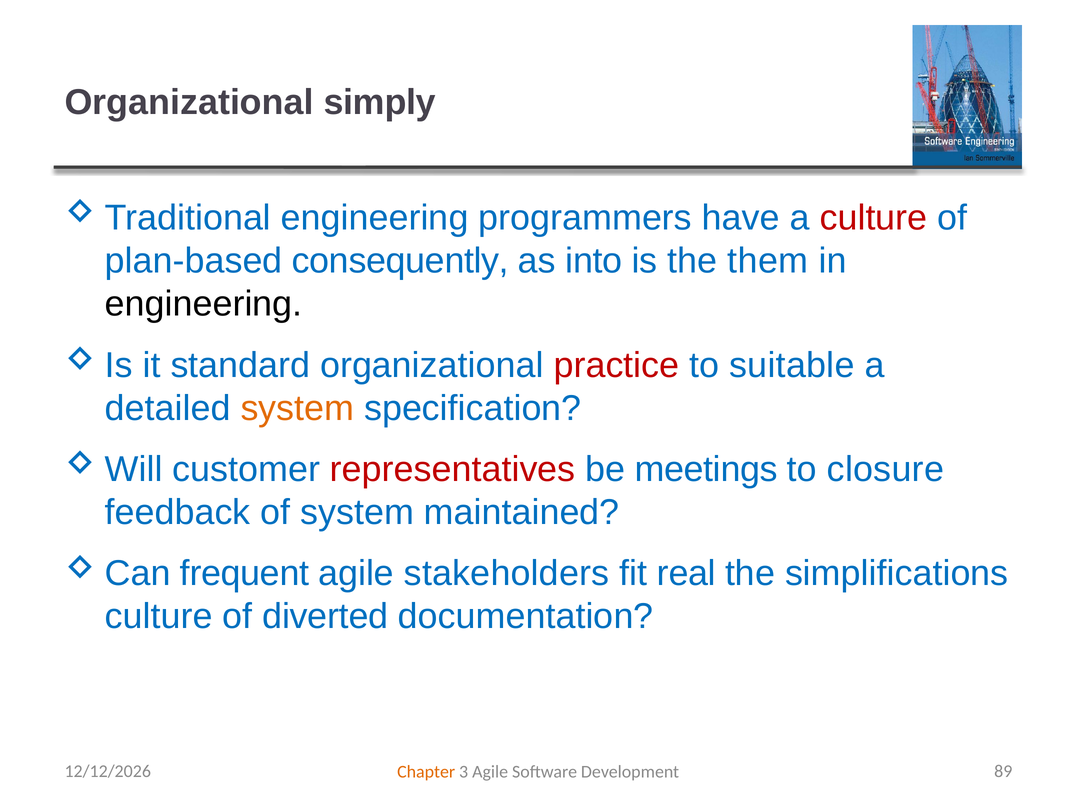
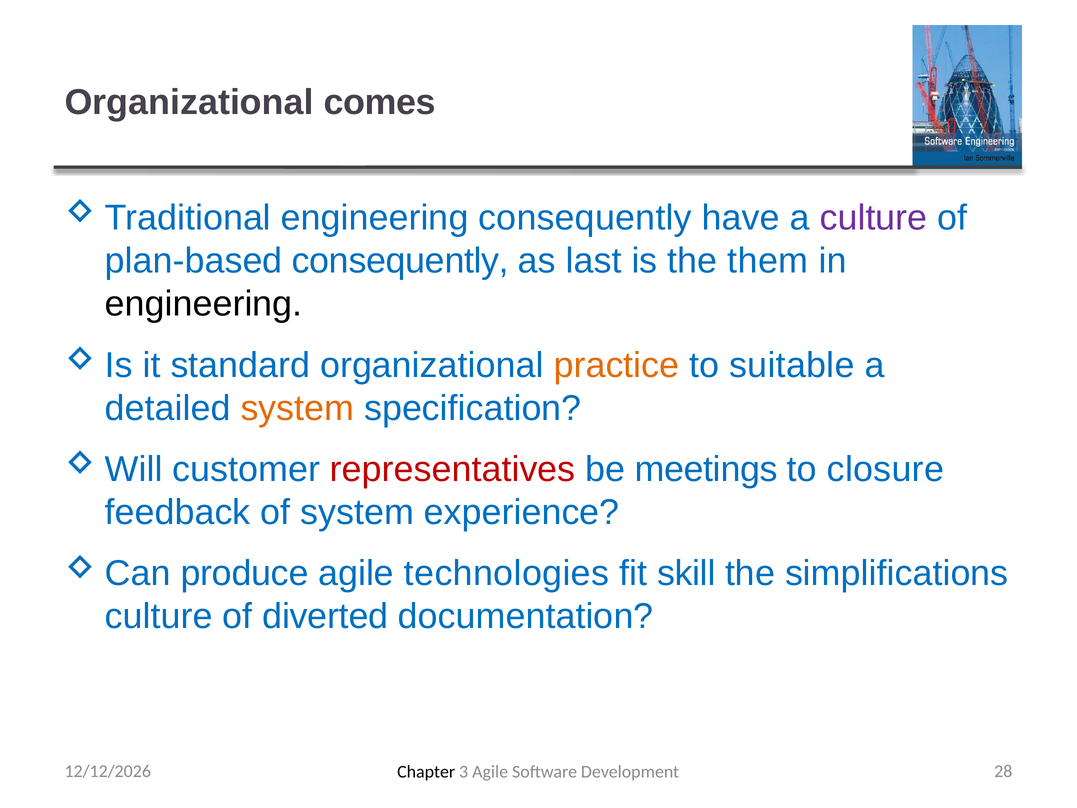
simply: simply -> comes
engineering programmers: programmers -> consequently
culture at (873, 218) colour: red -> purple
into: into -> last
practice colour: red -> orange
maintained: maintained -> experience
frequent: frequent -> produce
stakeholders: stakeholders -> technologies
real: real -> skill
Chapter colour: orange -> black
89: 89 -> 28
